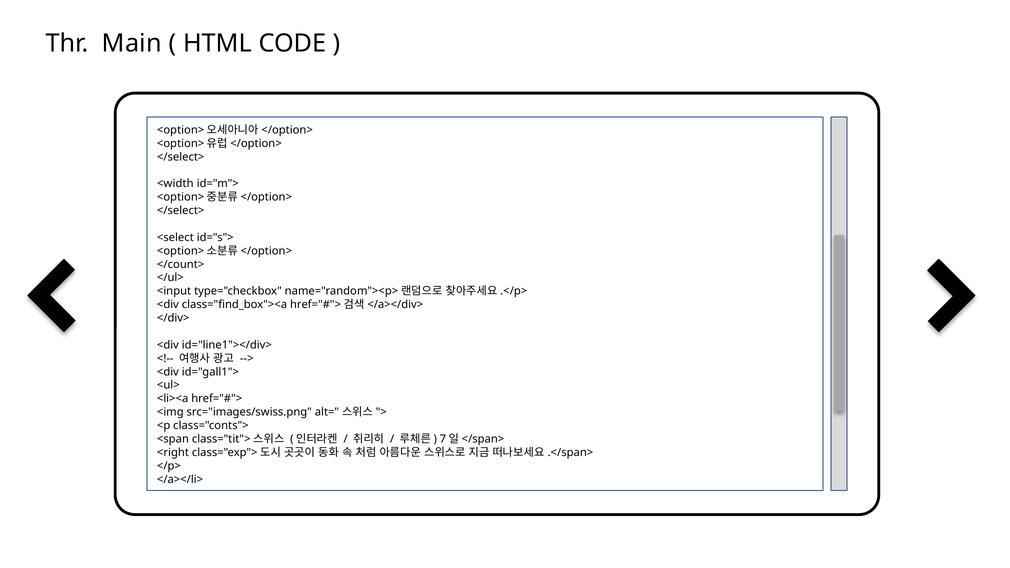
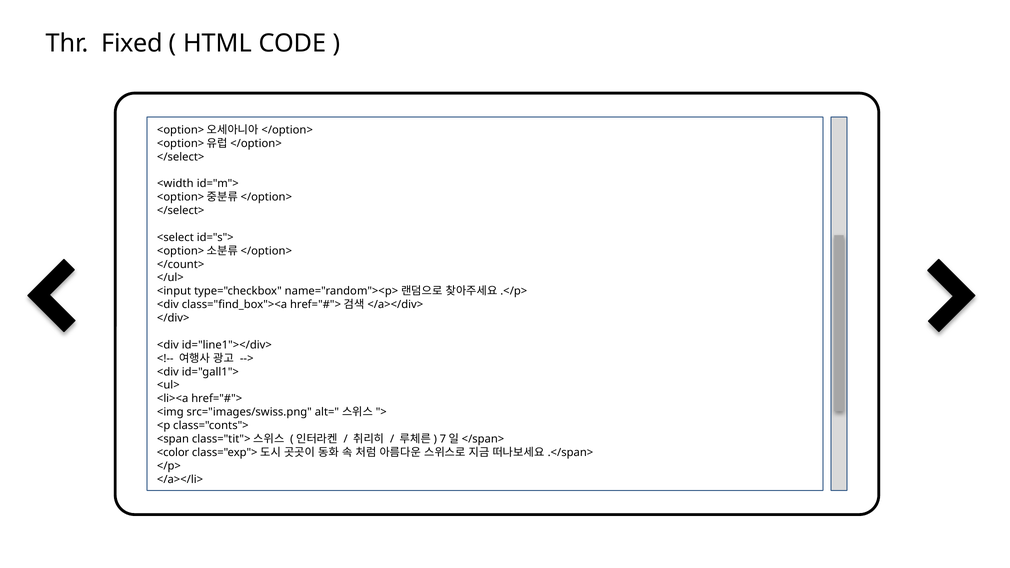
Main: Main -> Fixed
<right: <right -> <color
